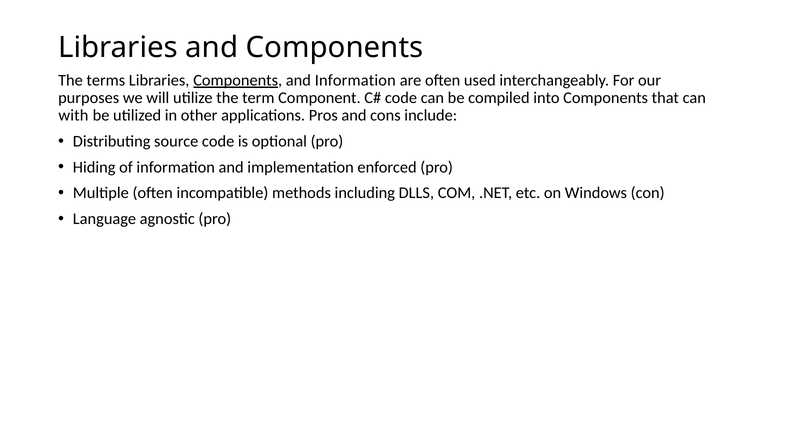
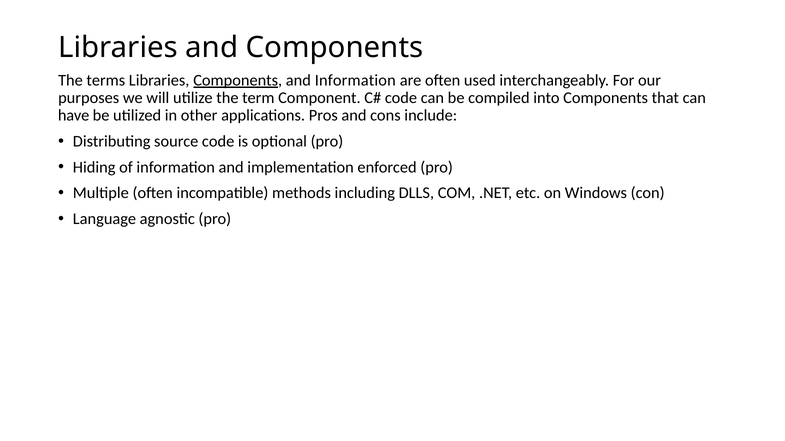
with: with -> have
